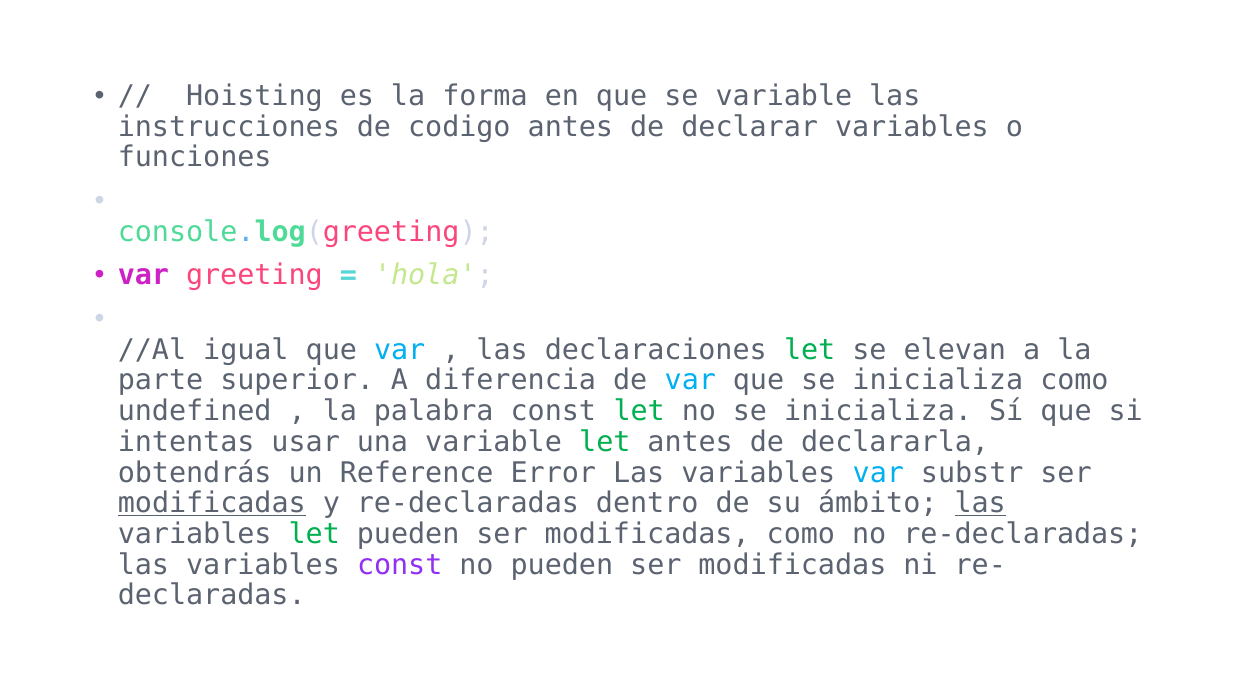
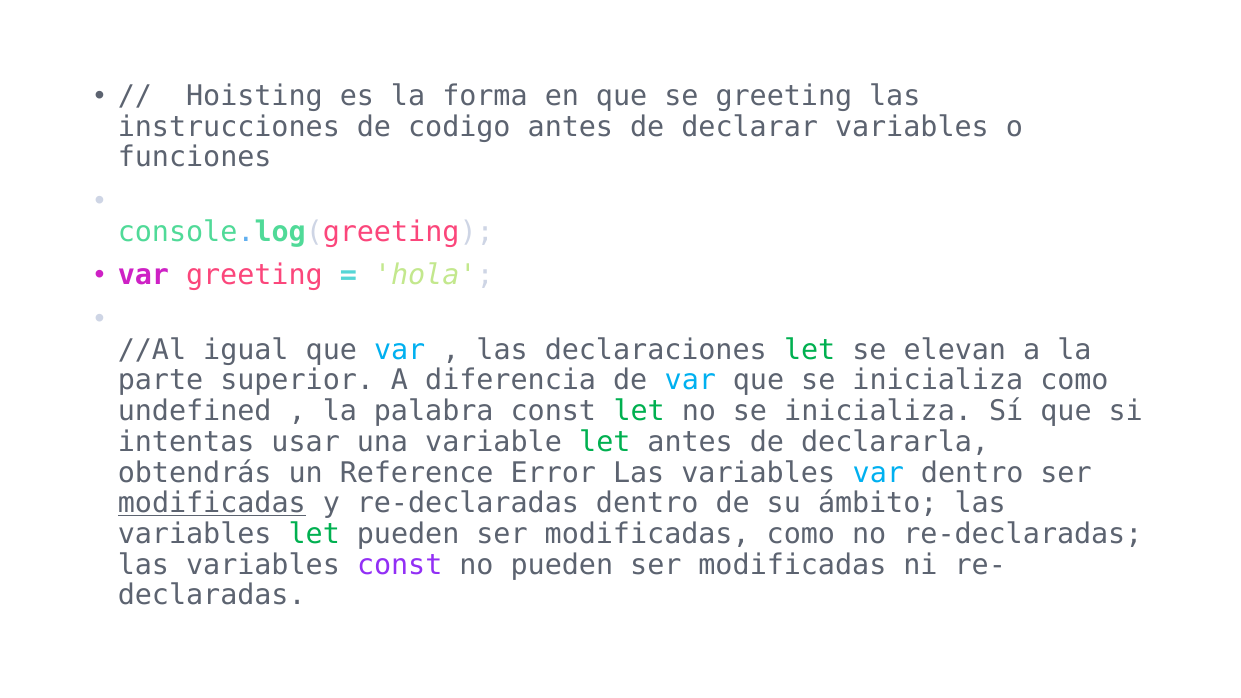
se variable: variable -> greeting
var substr: substr -> dentro
las at (980, 503) underline: present -> none
